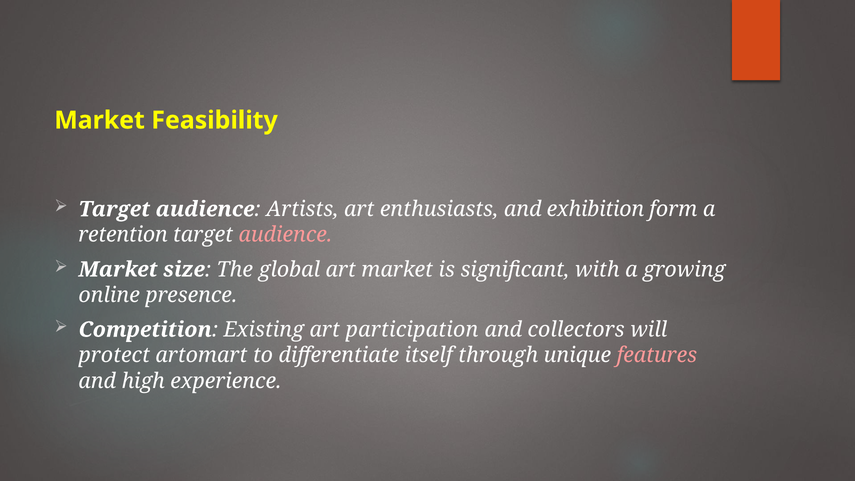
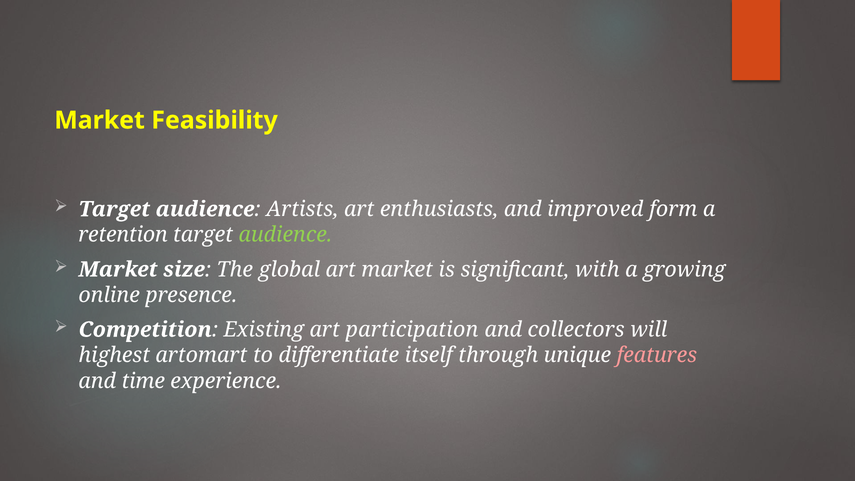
exhibition: exhibition -> improved
audience at (285, 235) colour: pink -> light green
protect: protect -> highest
high: high -> time
